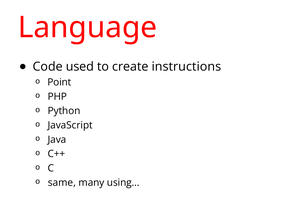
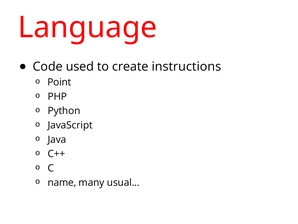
same: same -> name
using: using -> usual
